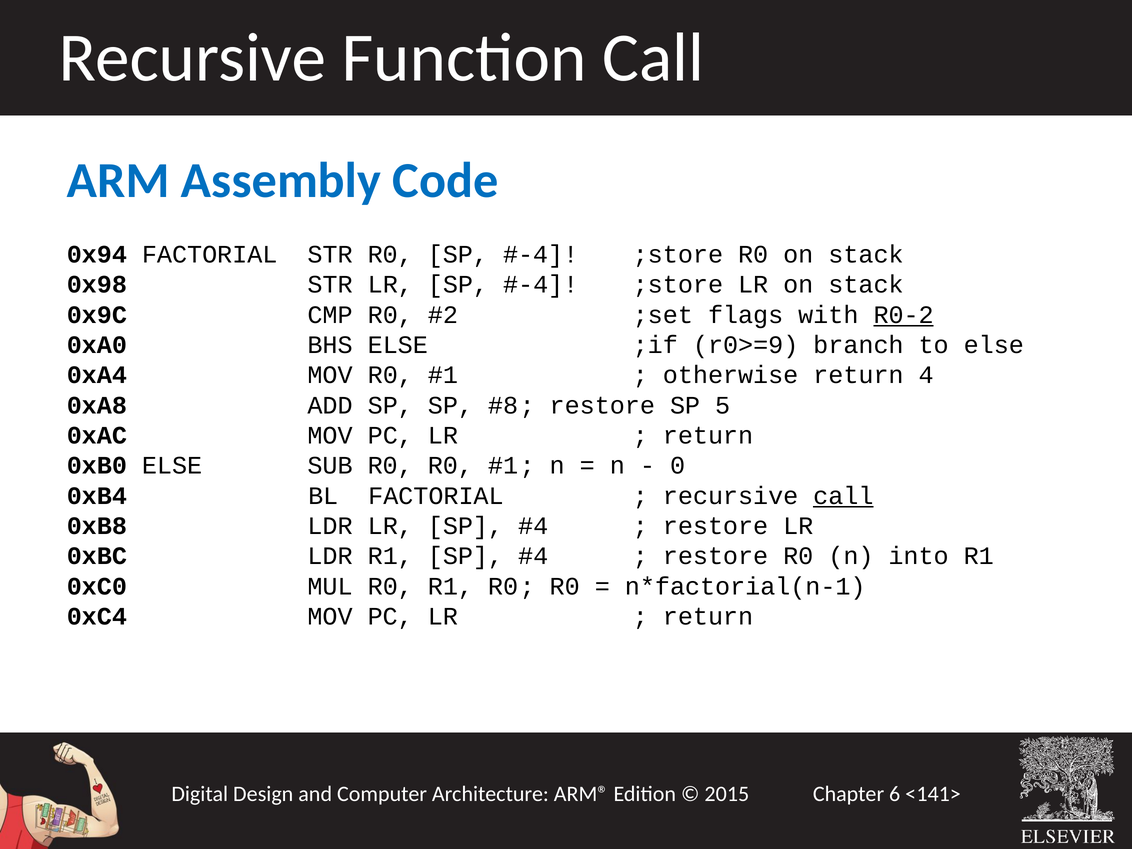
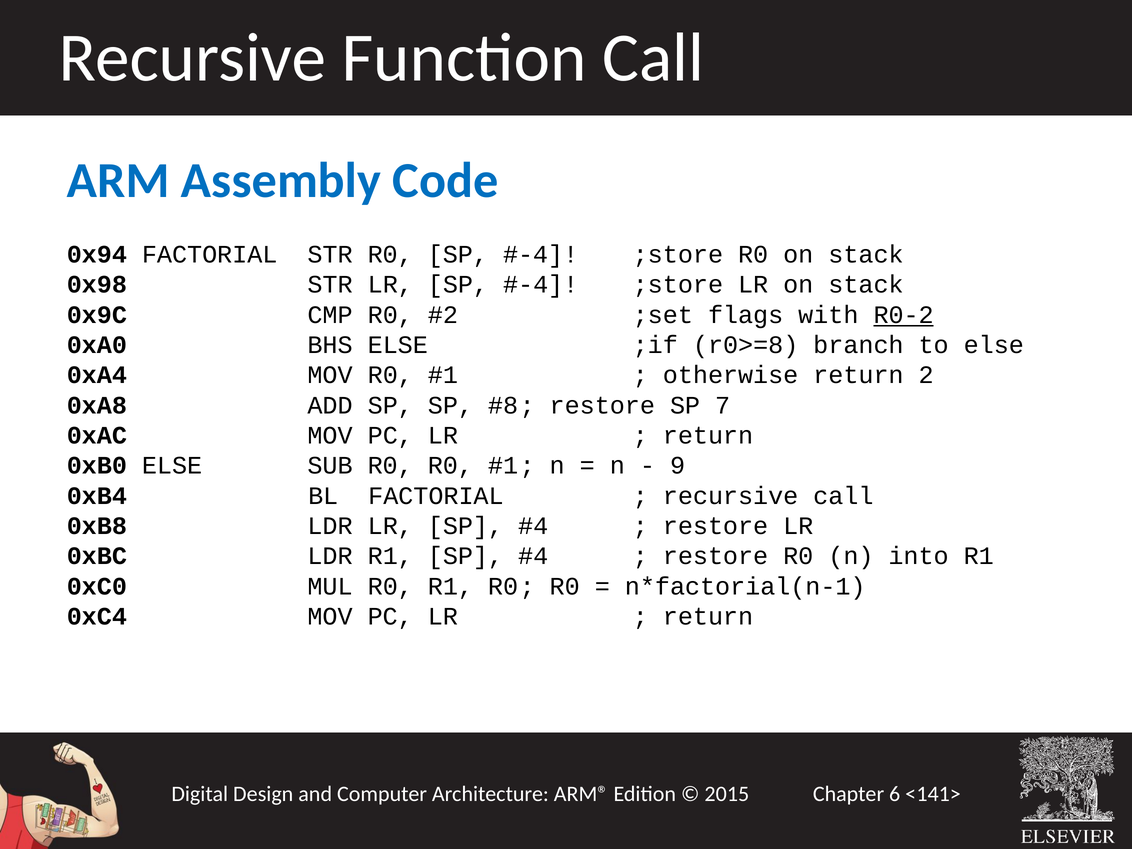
r0>=9: r0>=9 -> r0>=8
4: 4 -> 2
5: 5 -> 7
0: 0 -> 9
call at (843, 496) underline: present -> none
